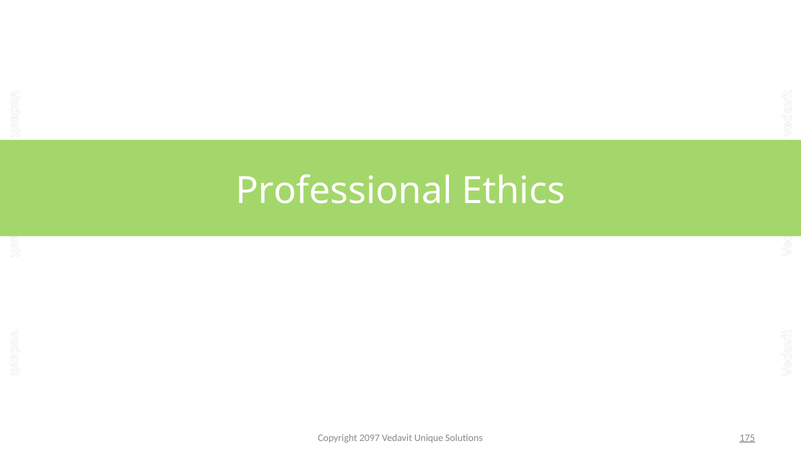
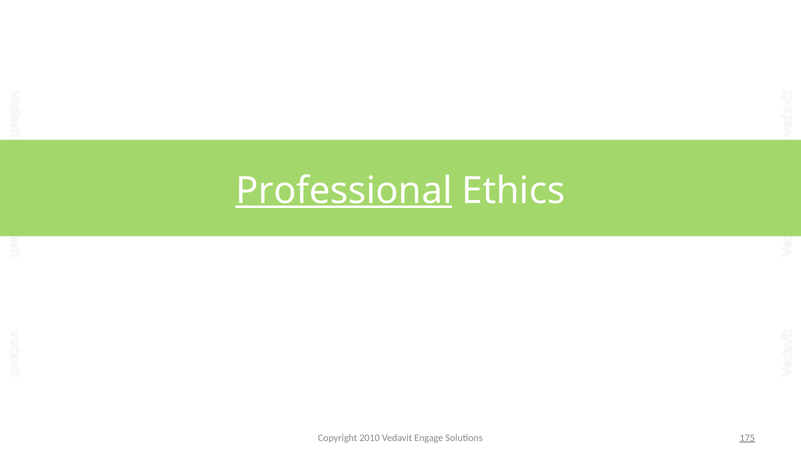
Professional underline: none -> present
2097: 2097 -> 2010
Unique: Unique -> Engage
